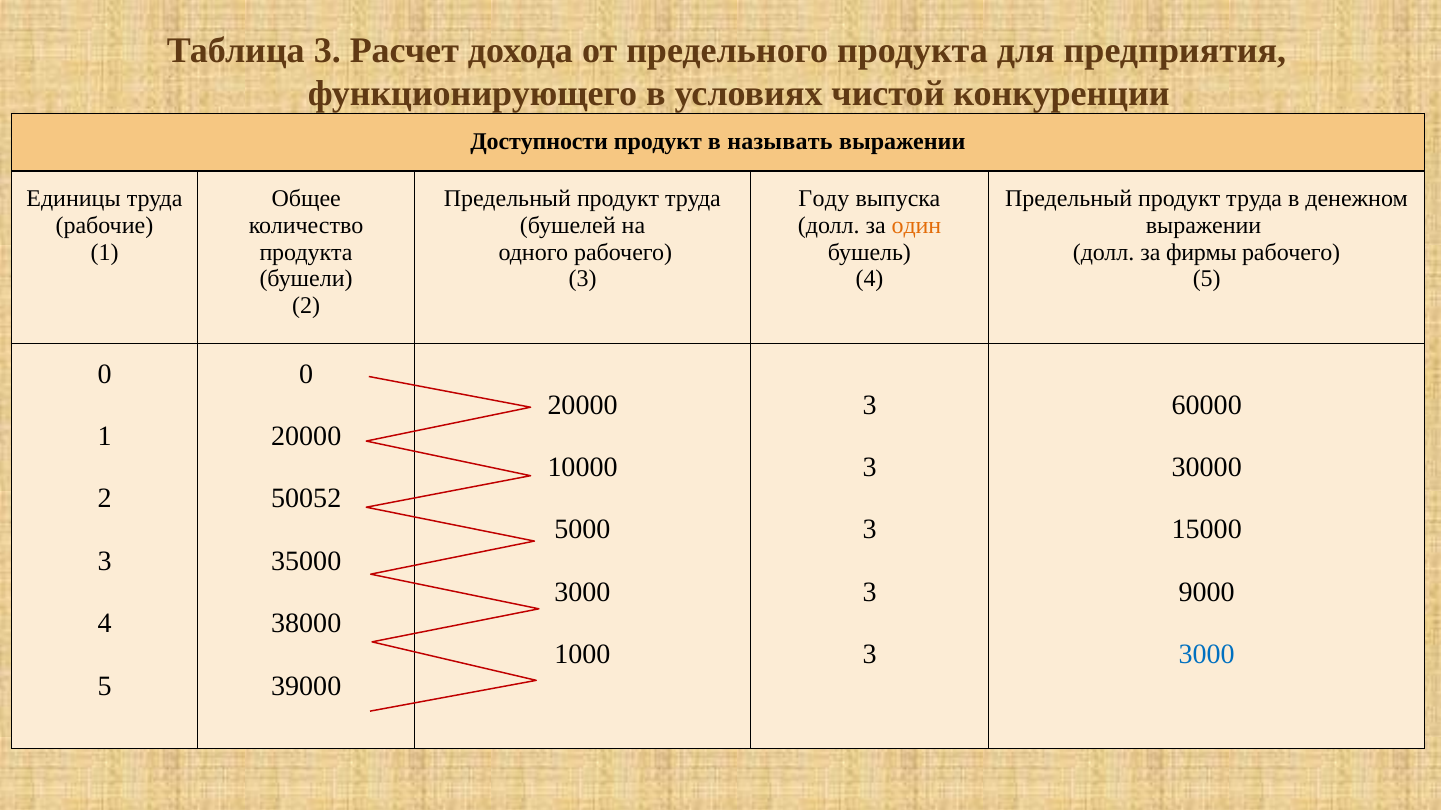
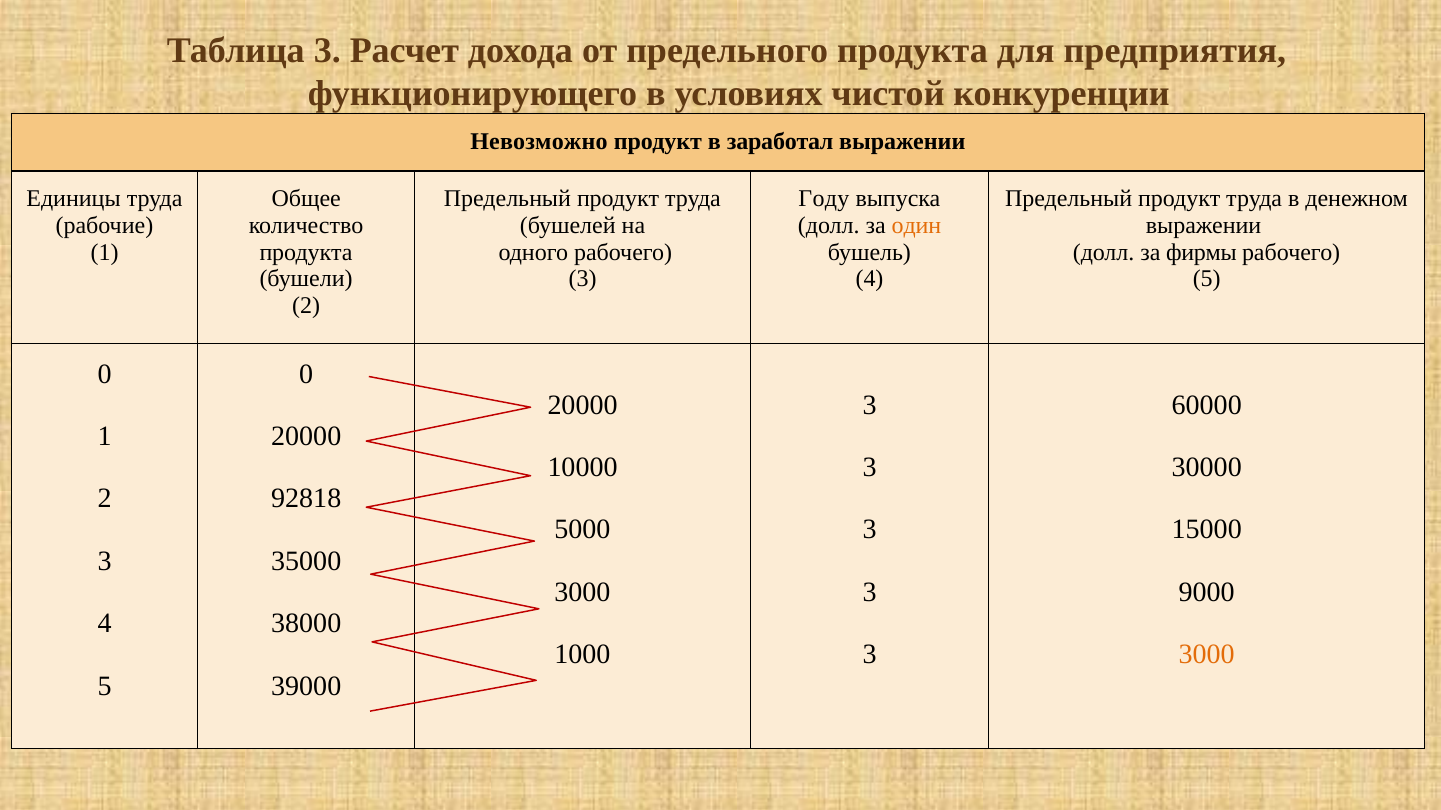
Доступности: Доступности -> Невозможно
называть: называть -> заработал
50052: 50052 -> 92818
3000 at (1207, 655) colour: blue -> orange
